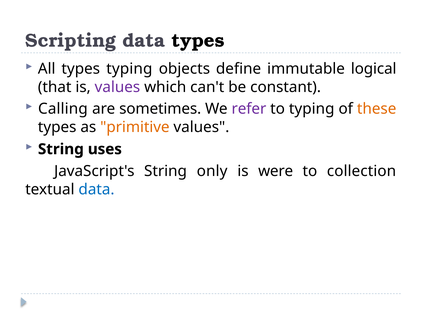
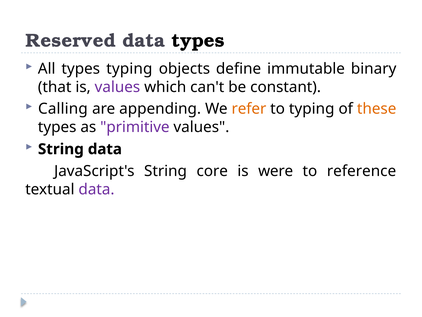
Scripting: Scripting -> Reserved
logical: logical -> binary
sometimes: sometimes -> appending
refer colour: purple -> orange
primitive colour: orange -> purple
String uses: uses -> data
only: only -> core
collection: collection -> reference
data at (96, 189) colour: blue -> purple
